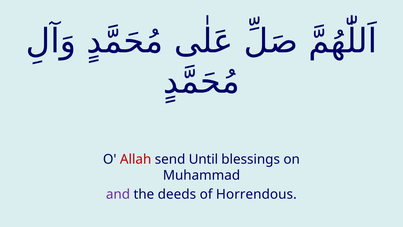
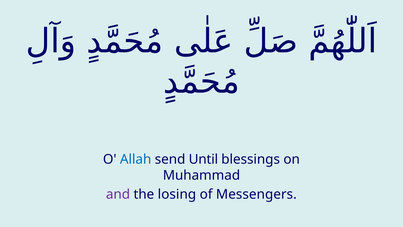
Allah colour: red -> blue
deeds: deeds -> losing
Horrendous: Horrendous -> Messengers
